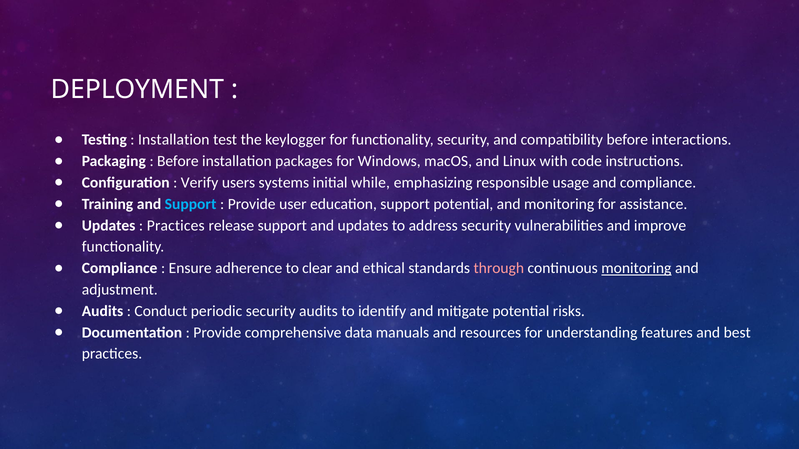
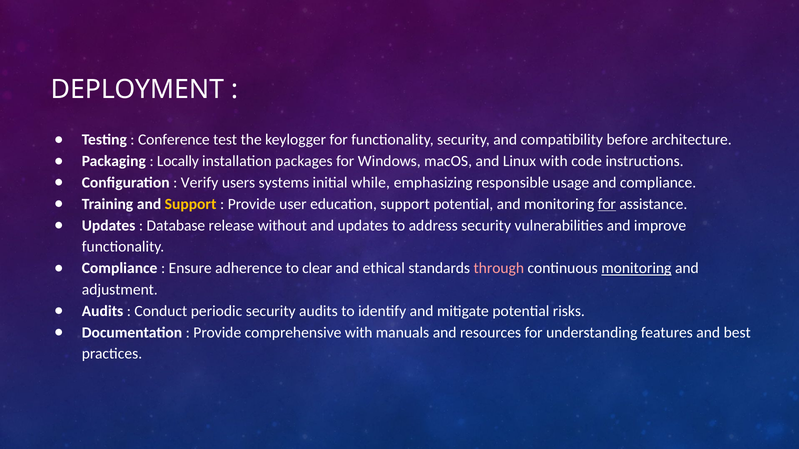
Installation at (174, 140): Installation -> Conference
interactions: interactions -> architecture
Before at (178, 161): Before -> Locally
Support at (191, 204) colour: light blue -> yellow
for at (607, 204) underline: none -> present
Practices at (176, 226): Practices -> Database
release support: support -> without
comprehensive data: data -> with
